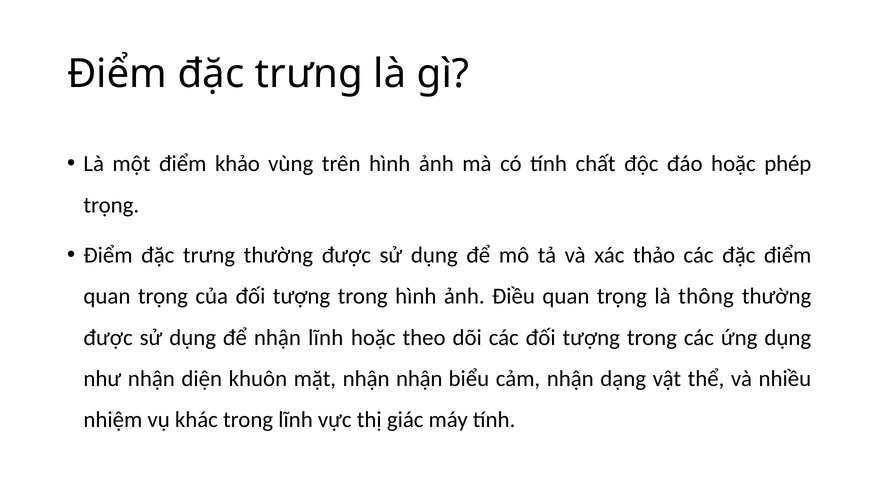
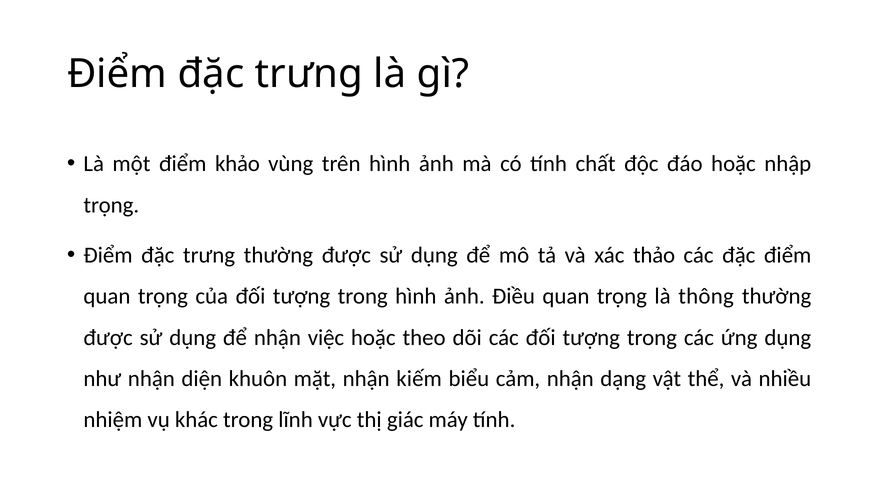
phép: phép -> nhập
nhận lĩnh: lĩnh -> việc
nhận nhận: nhận -> kiếm
